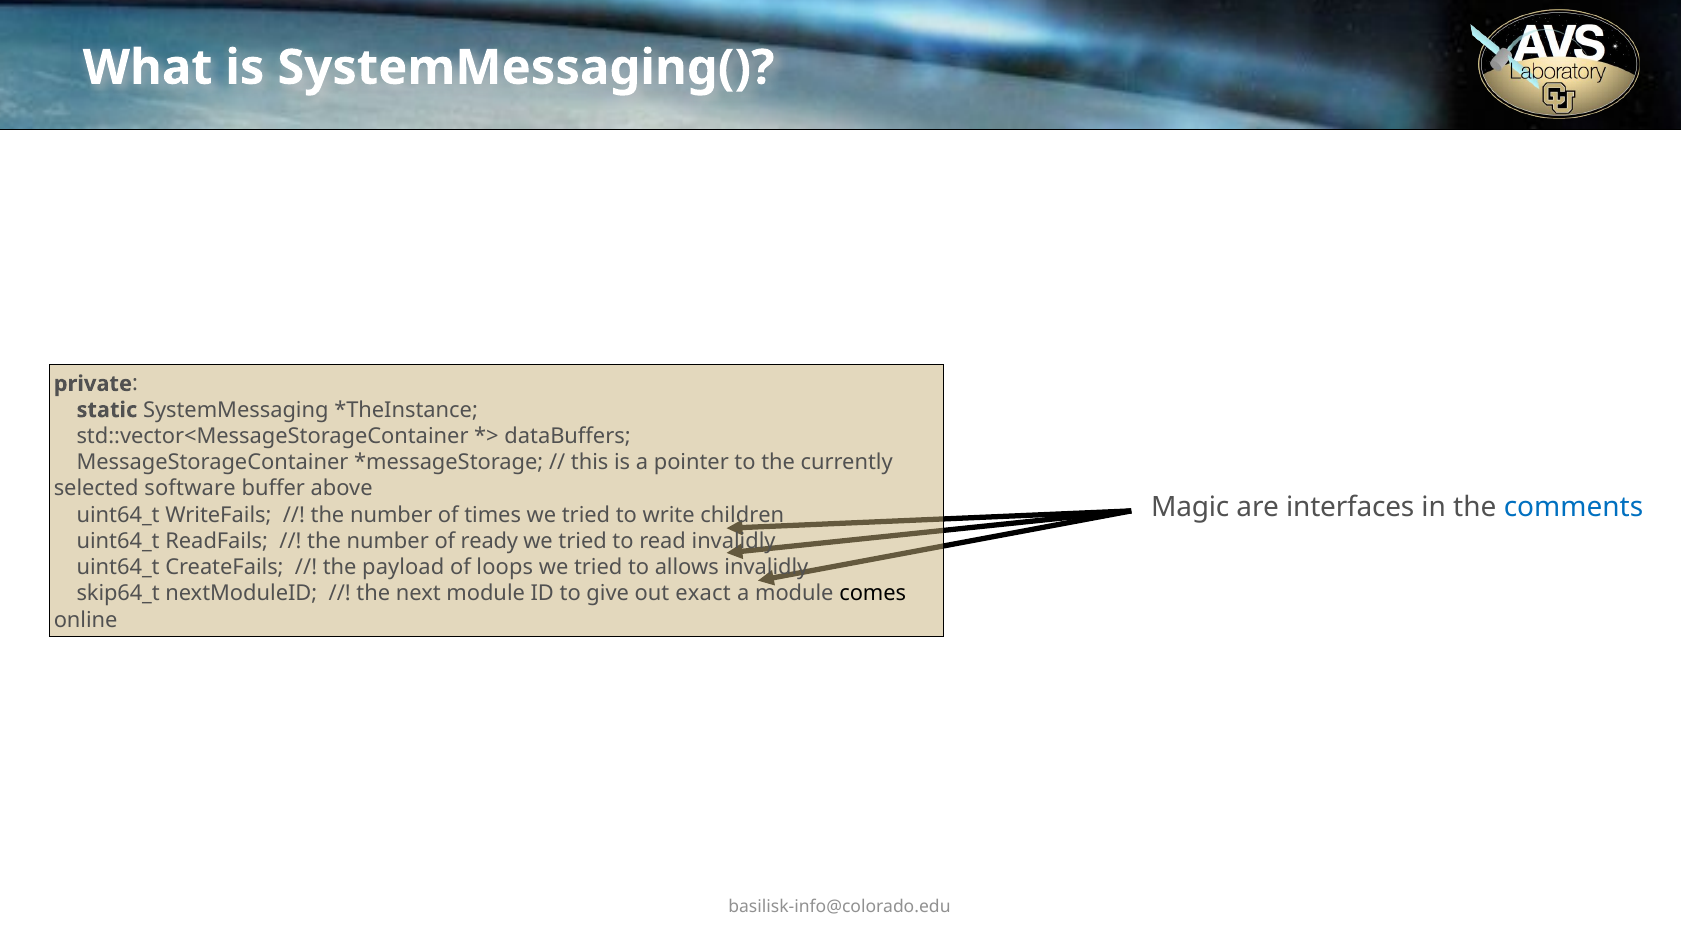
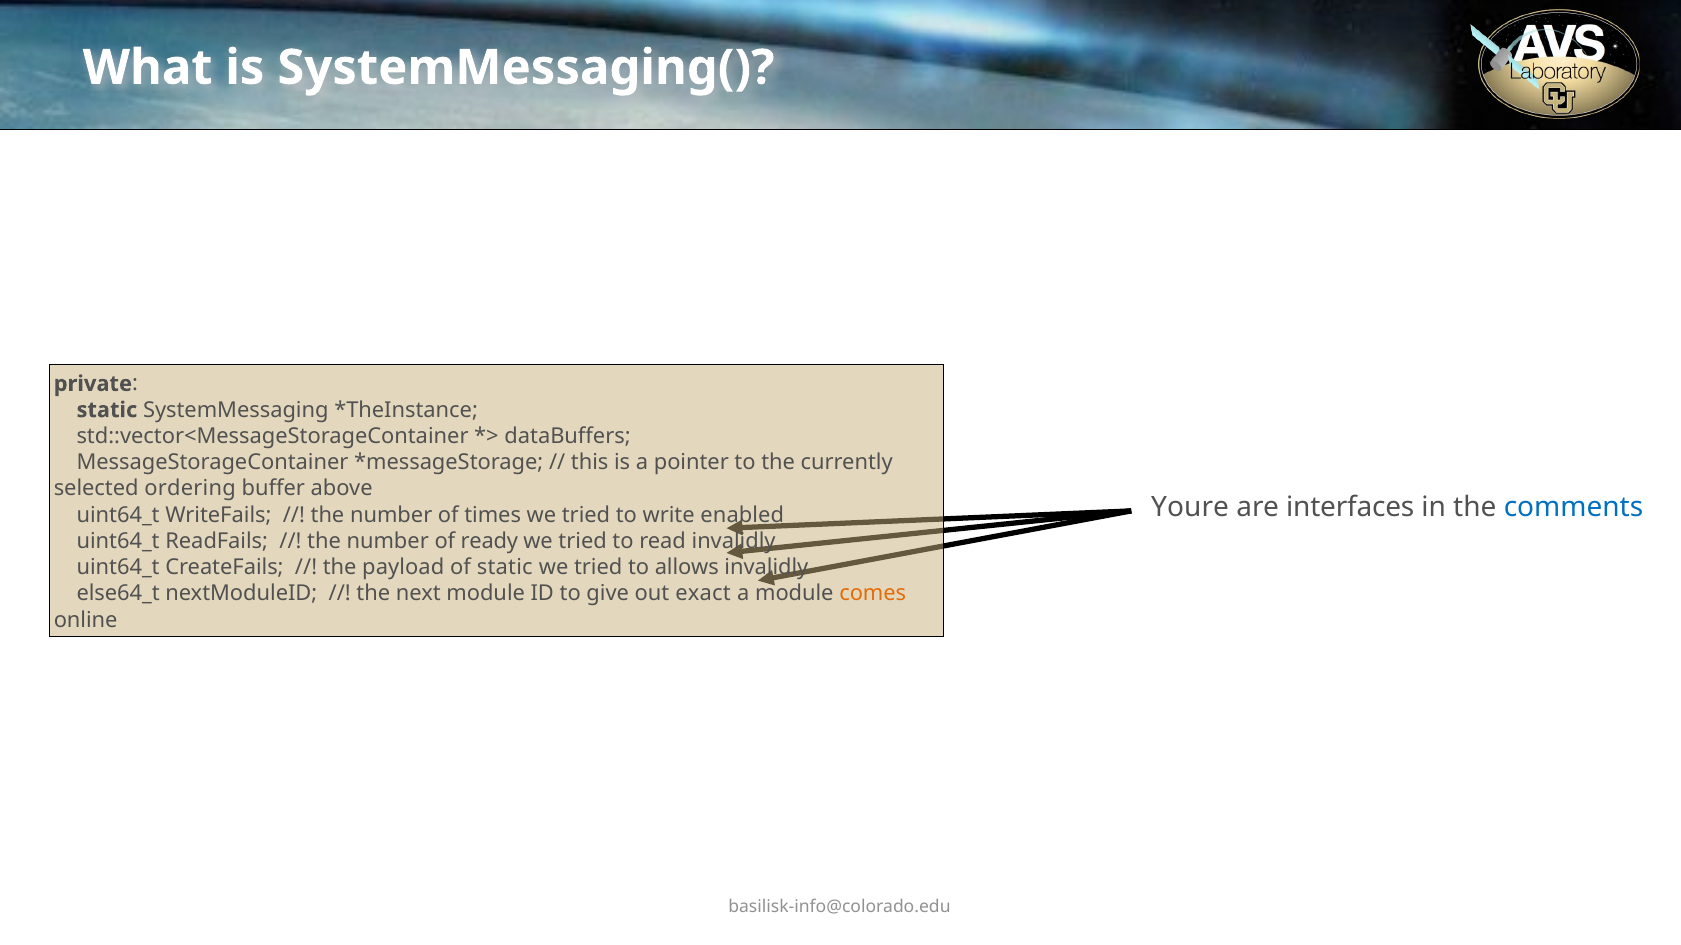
software: software -> ordering
Magic: Magic -> Youre
children: children -> enabled
of loops: loops -> static
skip64_t: skip64_t -> else64_t
comes colour: black -> orange
